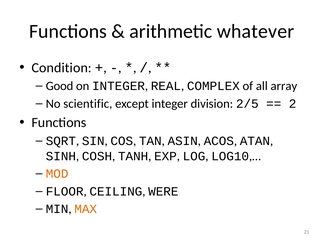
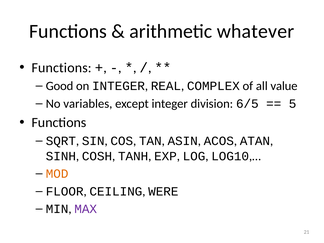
Condition at (62, 68): Condition -> Functions
array: array -> value
scientific: scientific -> variables
2/5: 2/5 -> 6/5
2: 2 -> 5
MAX colour: orange -> purple
